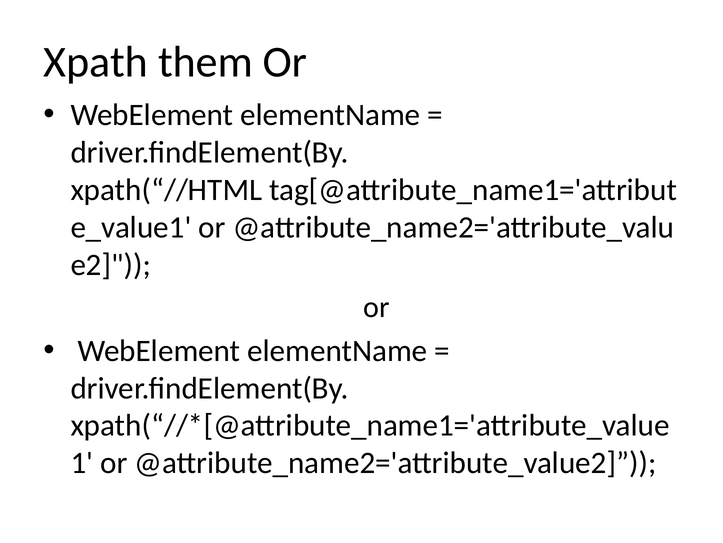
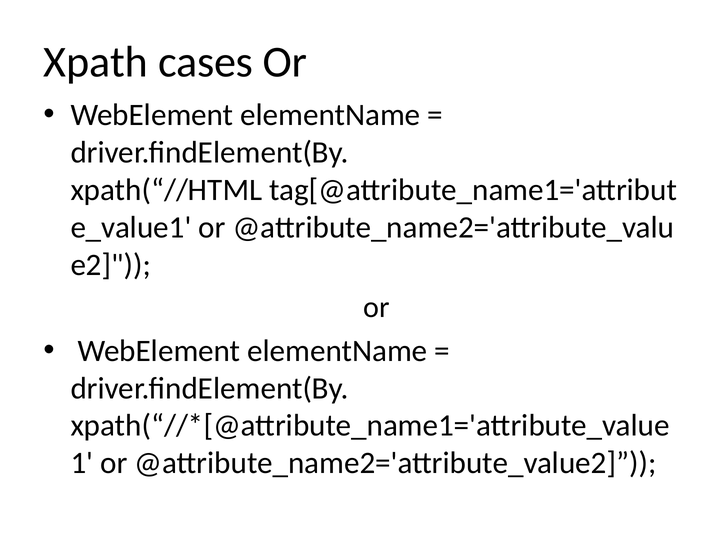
them: them -> cases
